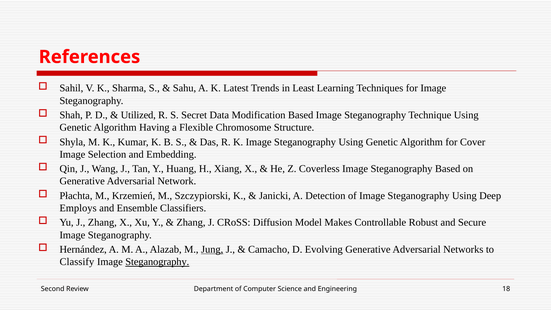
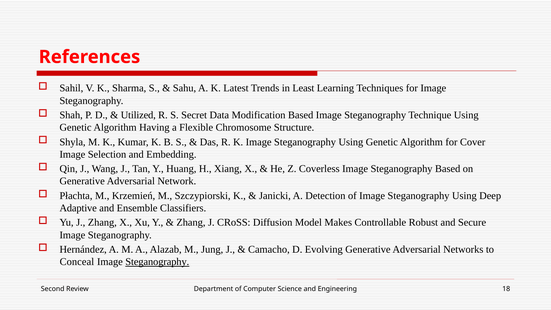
Employs: Employs -> Adaptive
Jung underline: present -> none
Classify: Classify -> Conceal
